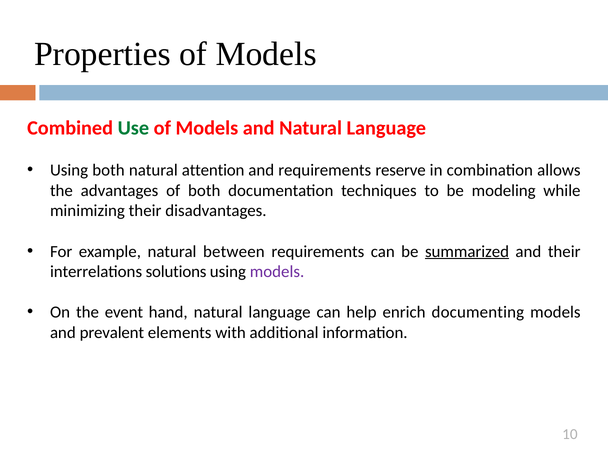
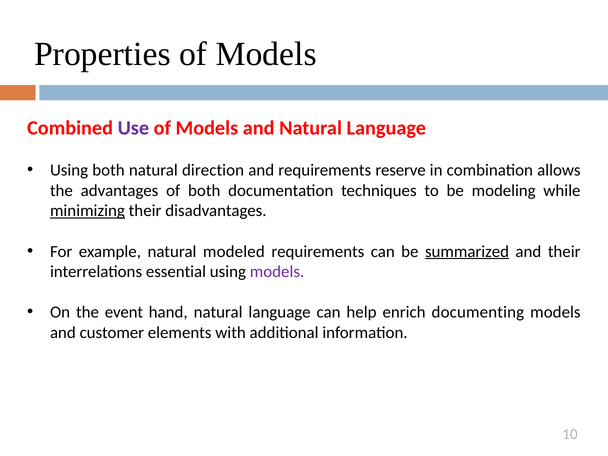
Use colour: green -> purple
attention: attention -> direction
minimizing underline: none -> present
between: between -> modeled
solutions: solutions -> essential
prevalent: prevalent -> customer
